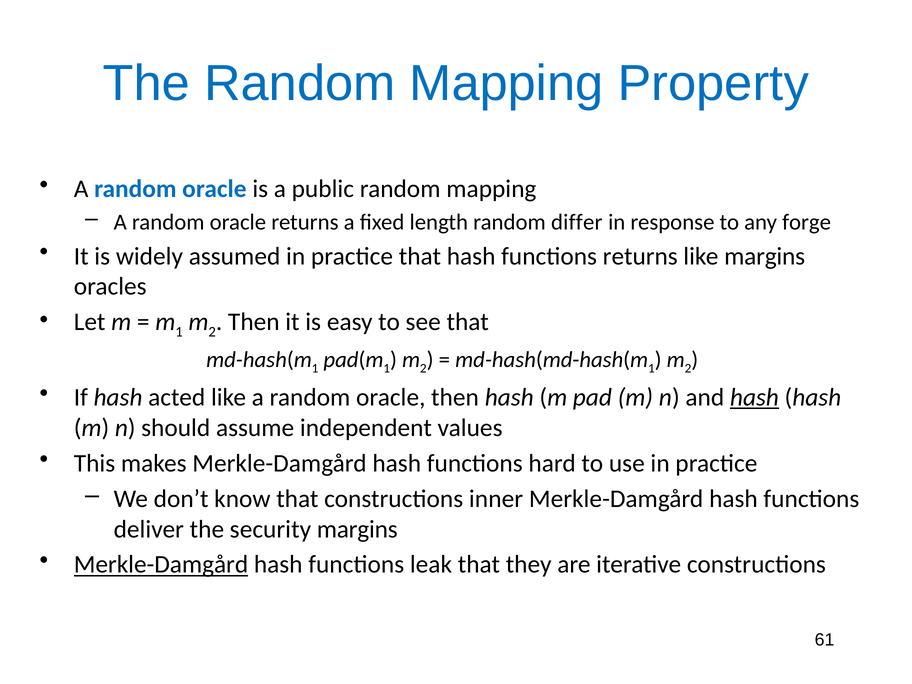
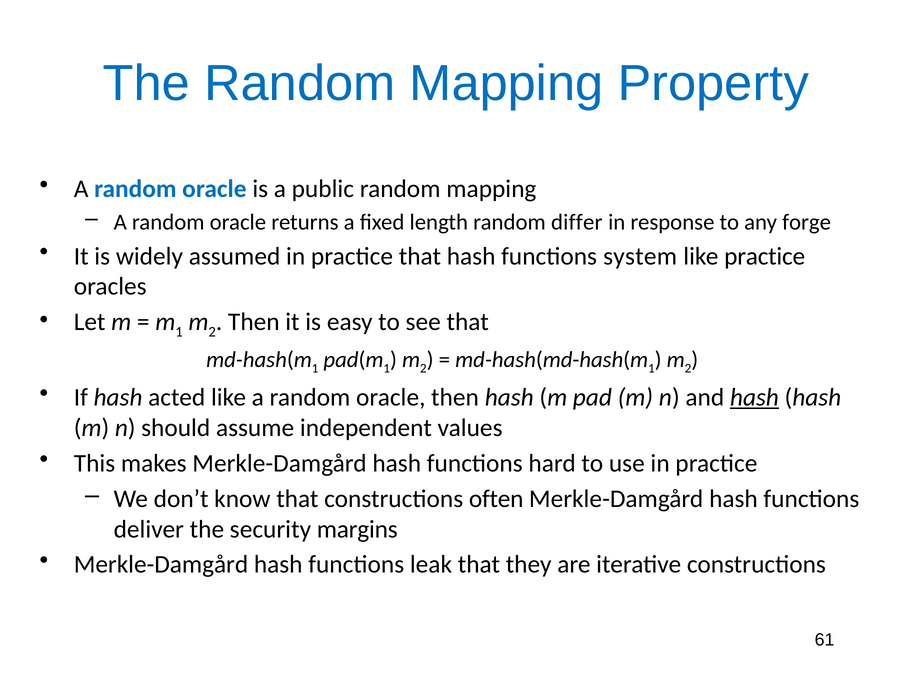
functions returns: returns -> system
like margins: margins -> practice
inner: inner -> often
Merkle-Damgård at (161, 565) underline: present -> none
